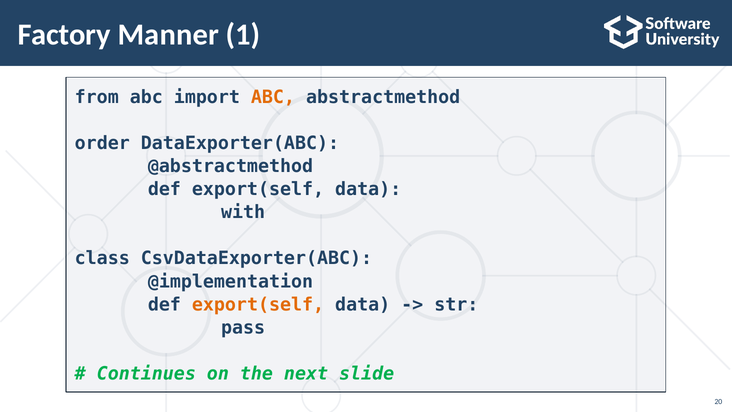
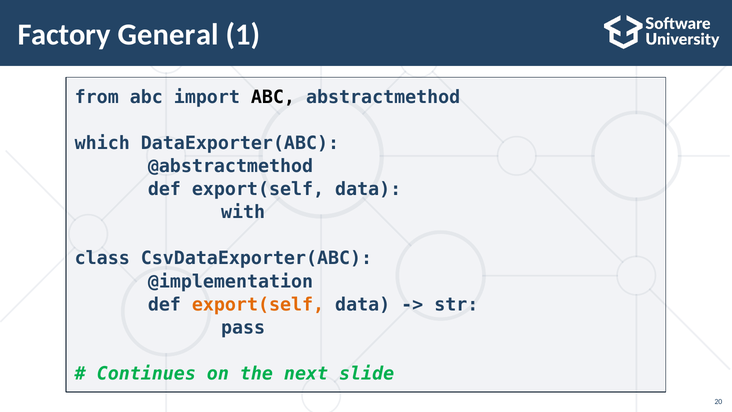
Manner: Manner -> General
ABC at (273, 97) colour: orange -> black
order: order -> which
